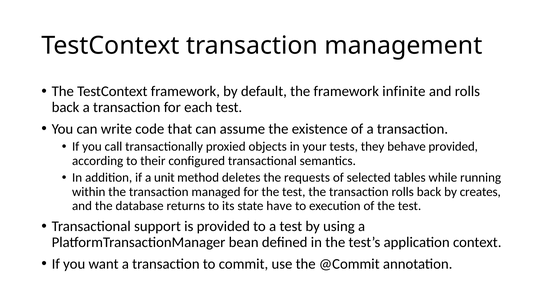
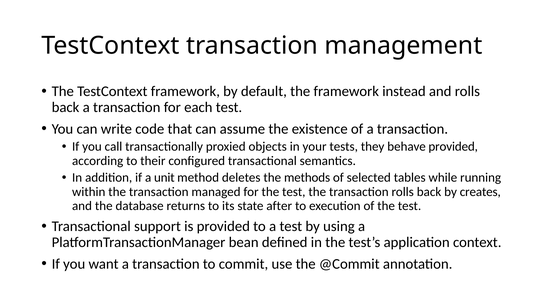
infinite: infinite -> instead
requests: requests -> methods
have: have -> after
